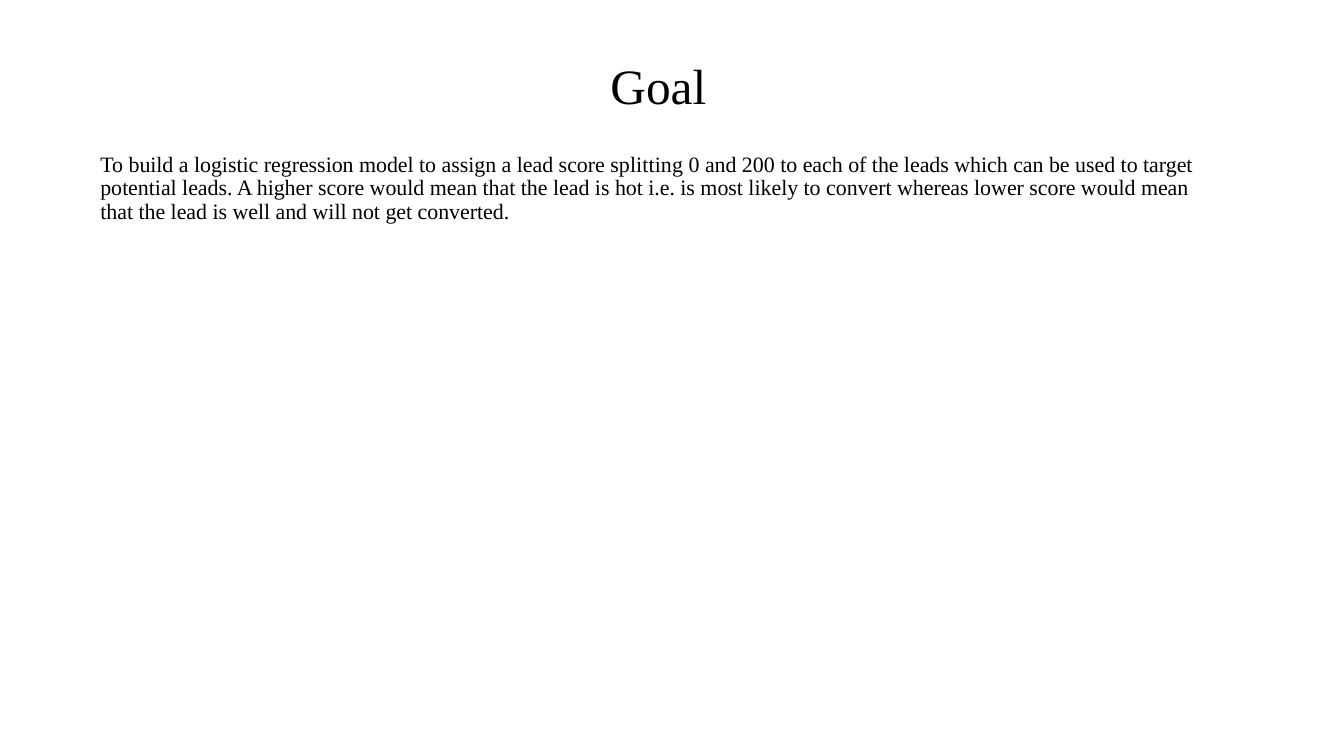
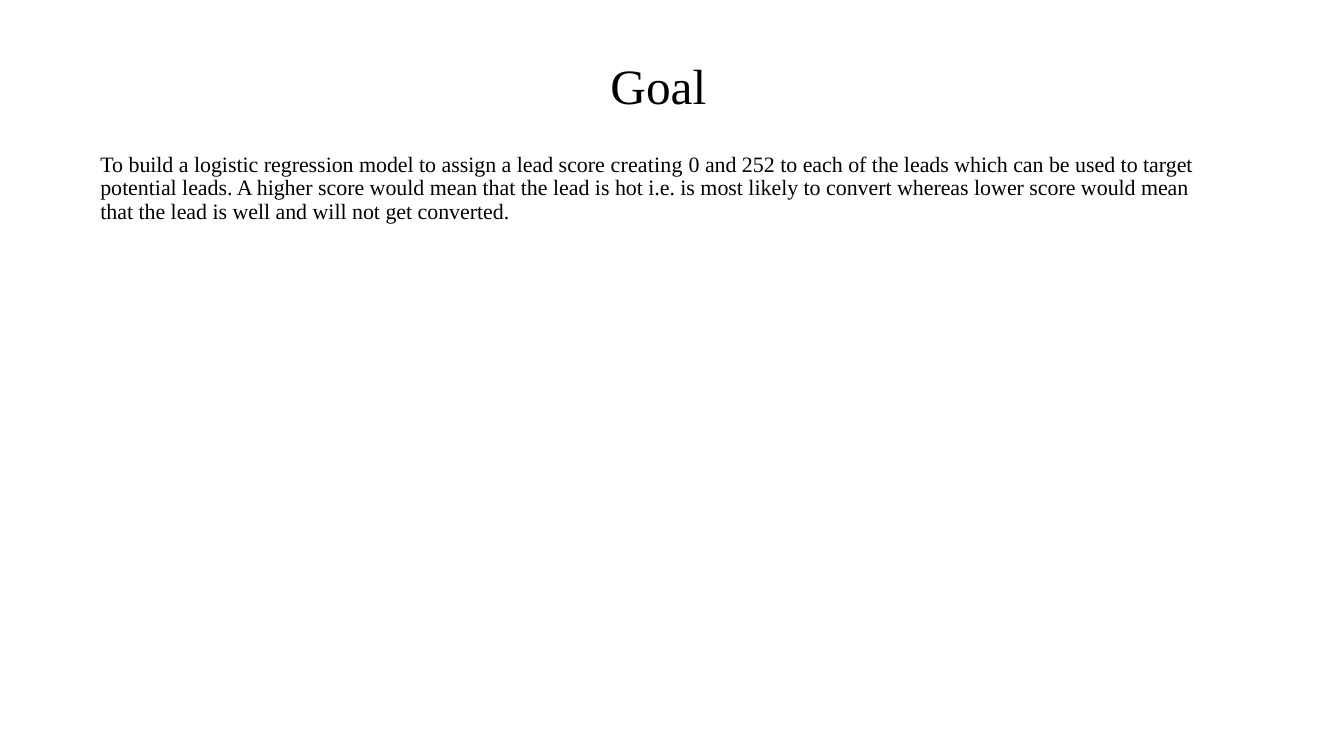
splitting: splitting -> creating
200: 200 -> 252
